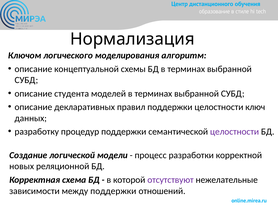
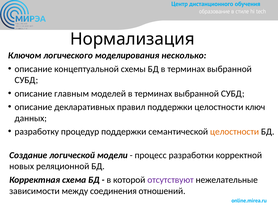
алгоритм: алгоритм -> несколько
студента: студента -> главным
целостности at (235, 131) colour: purple -> orange
между поддержки: поддержки -> соединения
